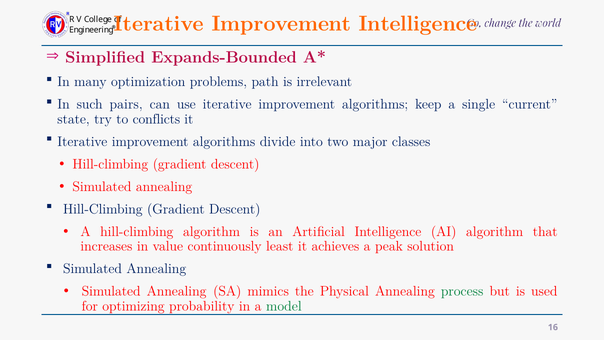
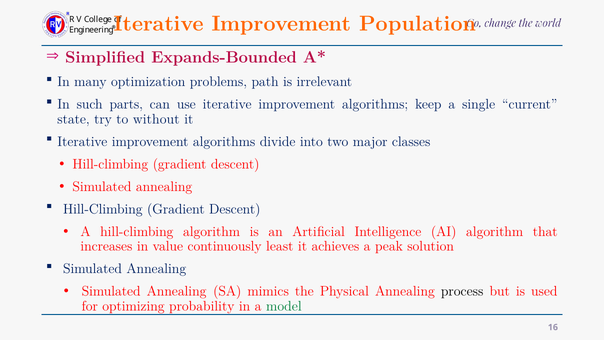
Improvement Intelligence: Intelligence -> Population
pairs: pairs -> parts
conflicts: conflicts -> without
process colour: green -> black
